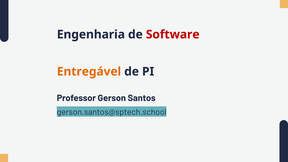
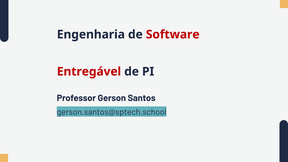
Entregável colour: orange -> red
